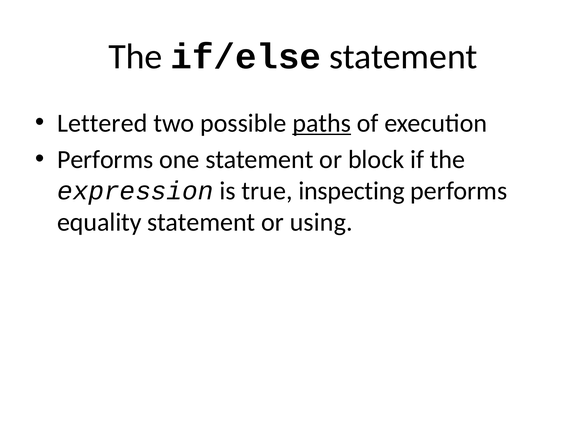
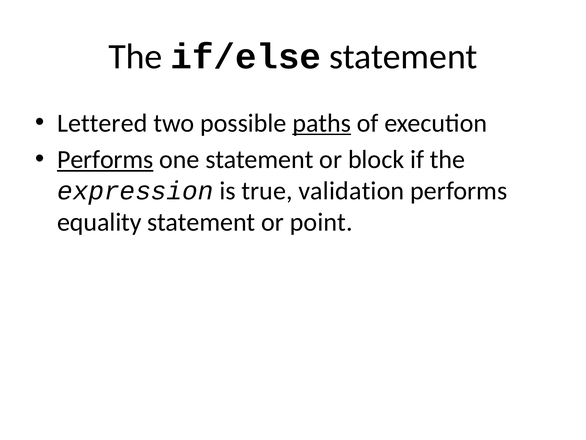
Performs at (105, 159) underline: none -> present
inspecting: inspecting -> validation
using: using -> point
